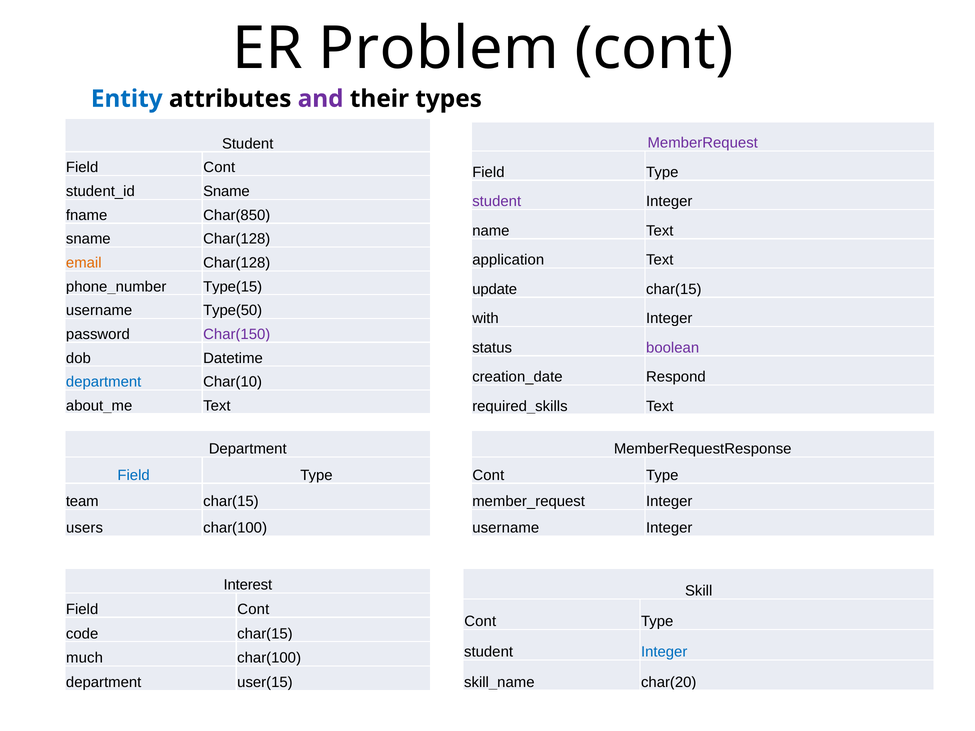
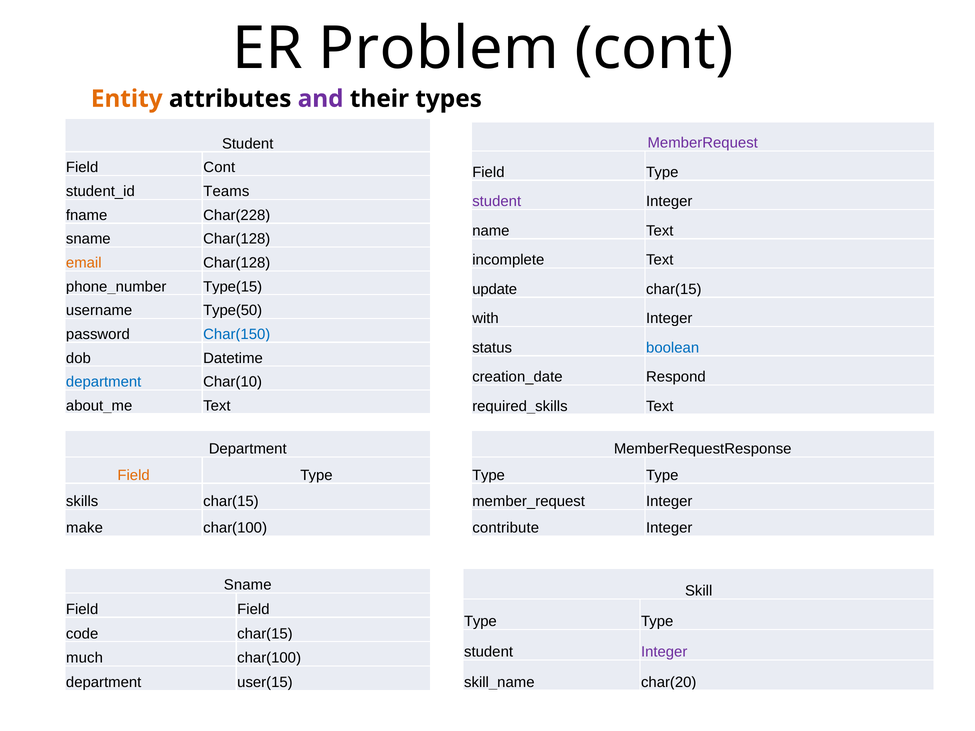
Entity colour: blue -> orange
Sname at (226, 191): Sname -> Teams
Char(850: Char(850 -> Char(228
application: application -> incomplete
Char(150 colour: purple -> blue
boolean colour: purple -> blue
Field at (134, 475) colour: blue -> orange
Cont at (488, 475): Cont -> Type
team: team -> skills
users: users -> make
username at (506, 528): username -> contribute
Interest at (248, 585): Interest -> Sname
Cont at (253, 609): Cont -> Field
Cont at (480, 622): Cont -> Type
Integer at (664, 652) colour: blue -> purple
